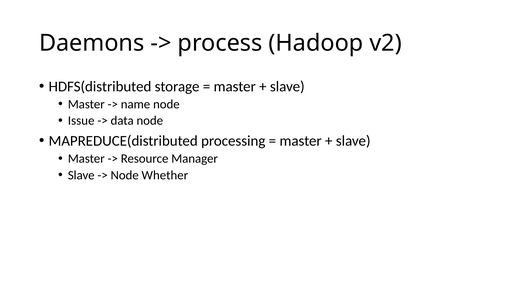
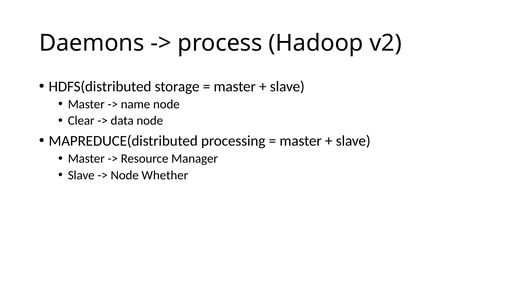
Issue: Issue -> Clear
